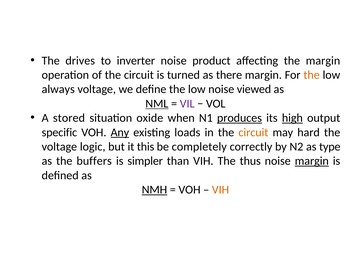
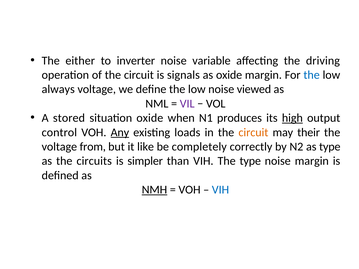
drives: drives -> either
product: product -> variable
the margin: margin -> driving
turned: turned -> signals
as there: there -> oxide
the at (312, 75) colour: orange -> blue
NML underline: present -> none
produces underline: present -> none
specific: specific -> control
hard: hard -> their
logic: logic -> from
this: this -> like
buffers: buffers -> circuits
The thus: thus -> type
margin at (312, 161) underline: present -> none
VIH at (220, 190) colour: orange -> blue
